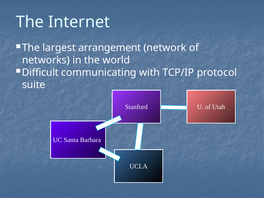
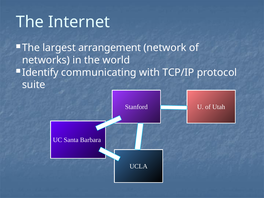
Difficult: Difficult -> Identify
